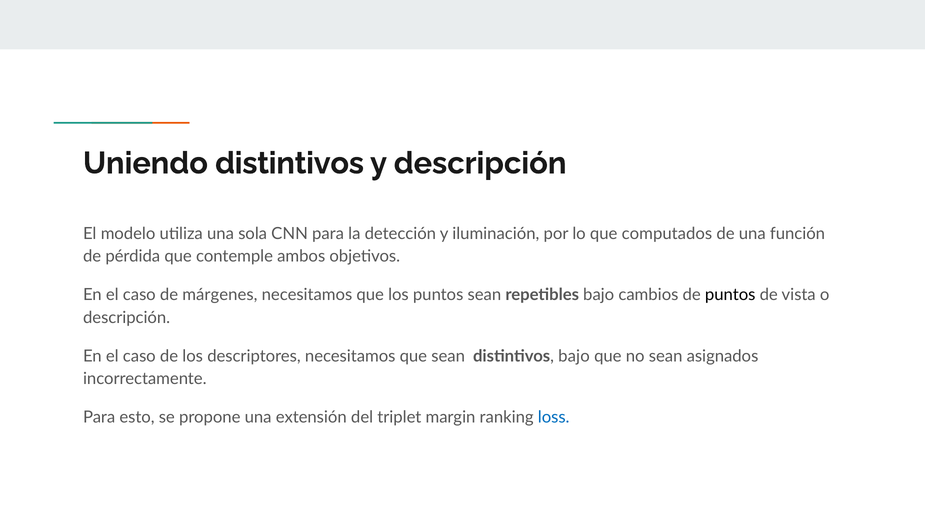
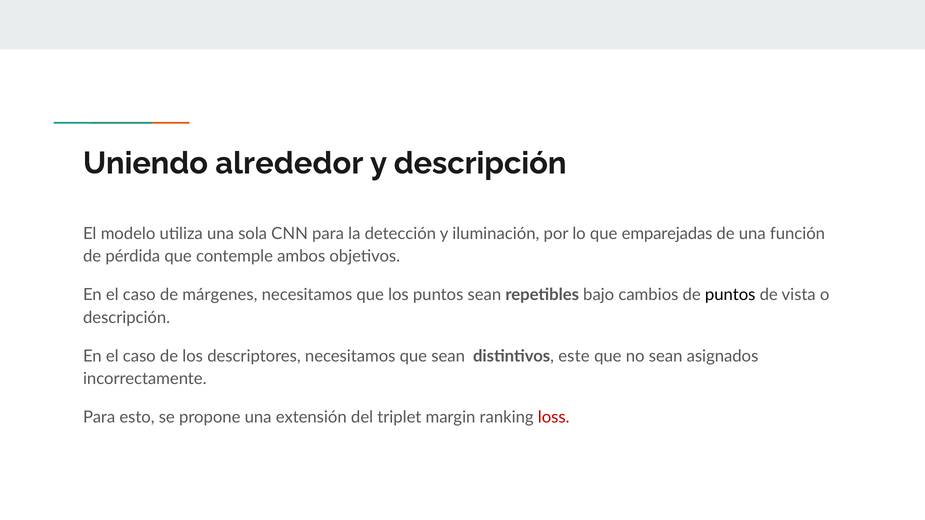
Uniendo distintivos: distintivos -> alrededor
computados: computados -> emparejadas
distintivos bajo: bajo -> este
loss colour: blue -> red
